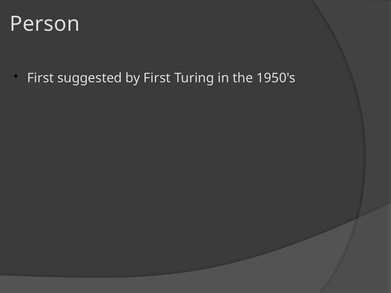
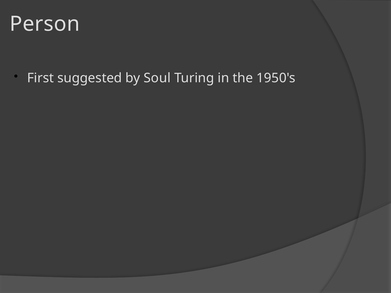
by First: First -> Soul
